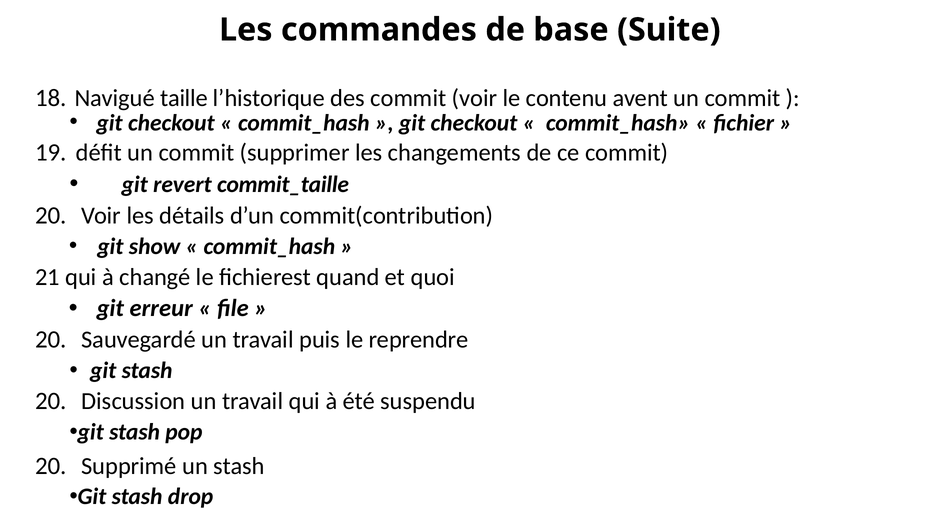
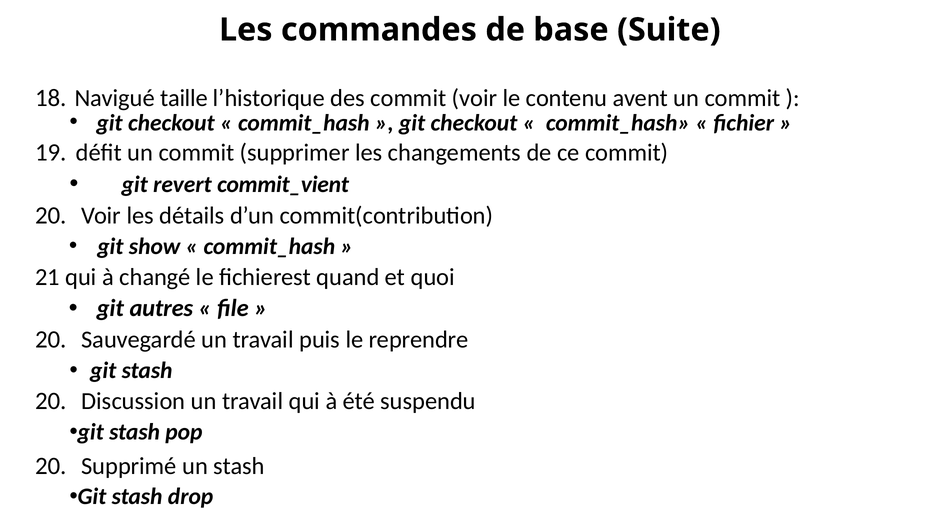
commit_taille: commit_taille -> commit_vient
erreur: erreur -> autres
